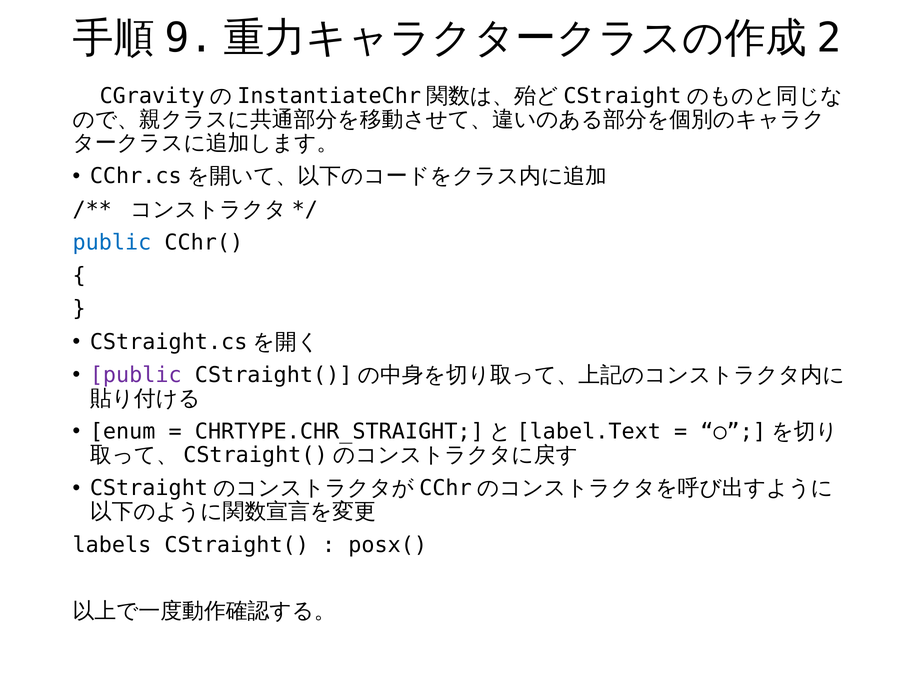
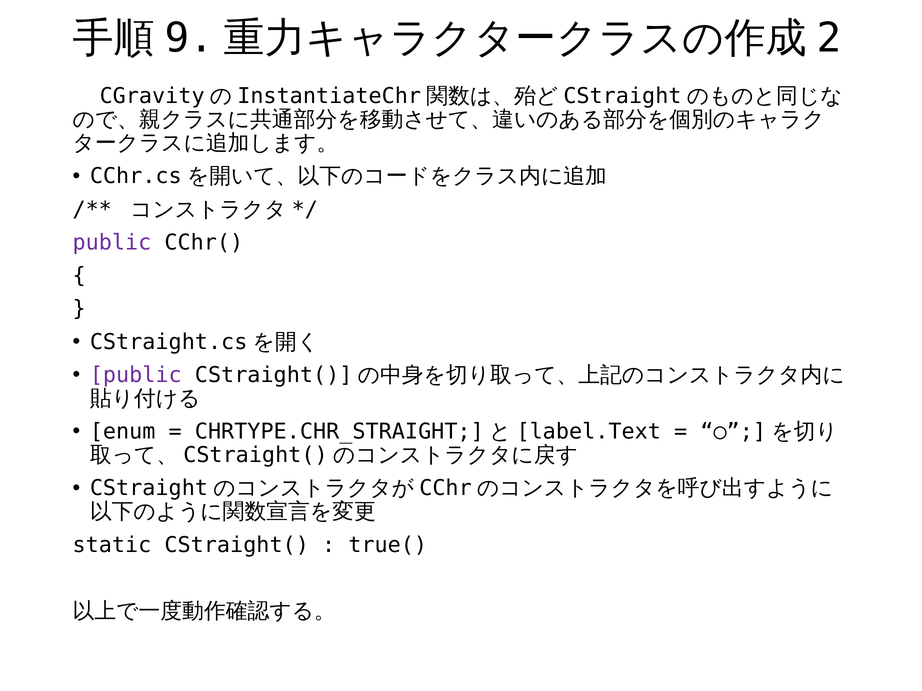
public at (112, 243) colour: blue -> purple
labels: labels -> static
posx(: posx( -> true(
